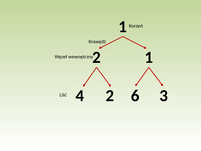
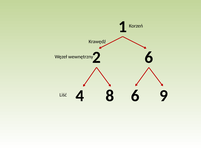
2 1: 1 -> 6
4 2: 2 -> 8
3: 3 -> 9
